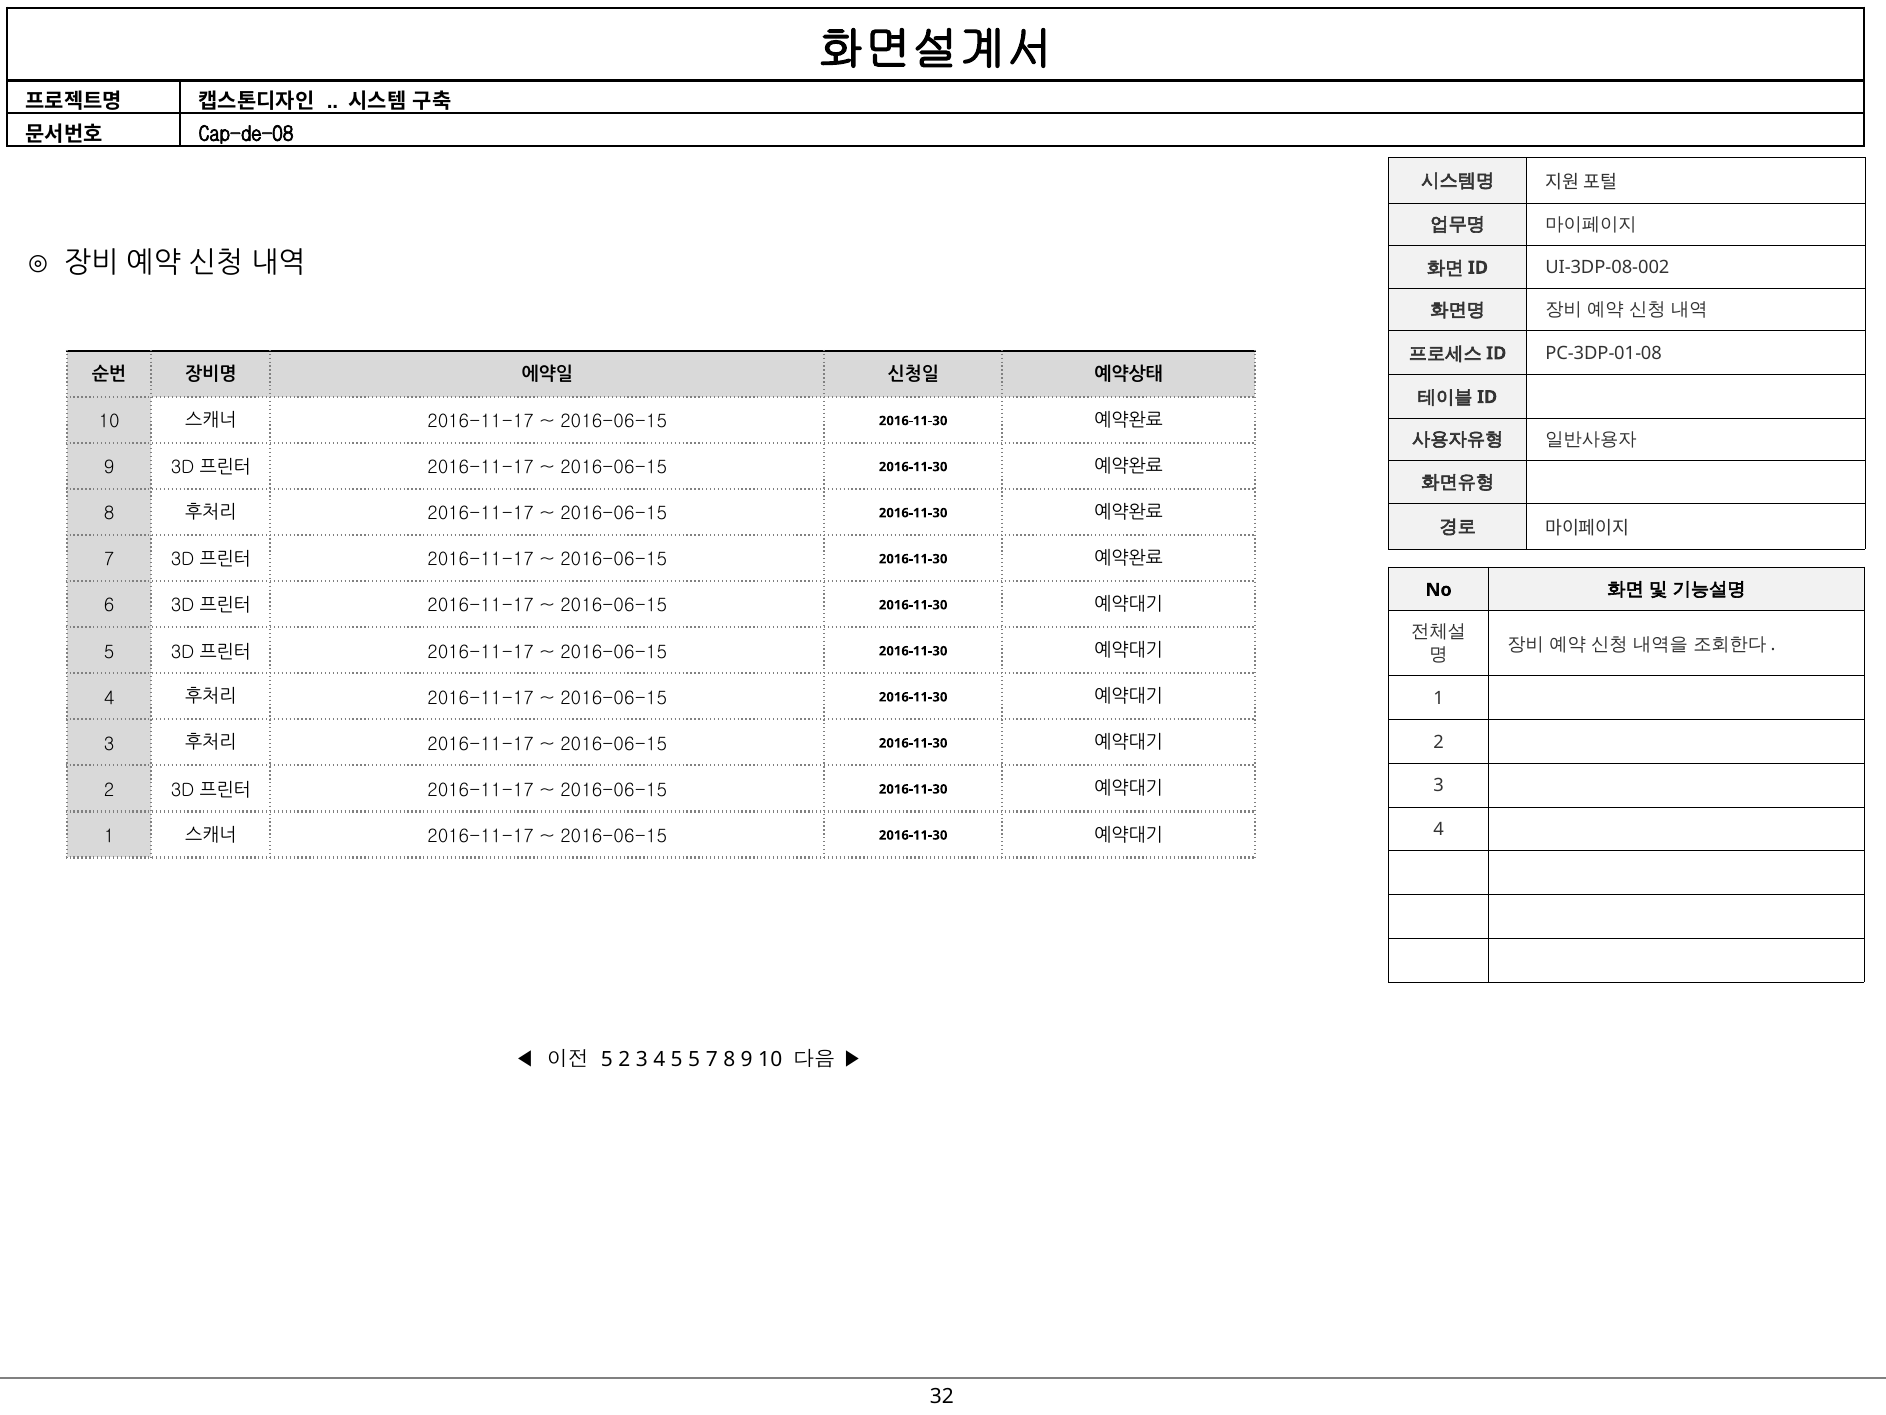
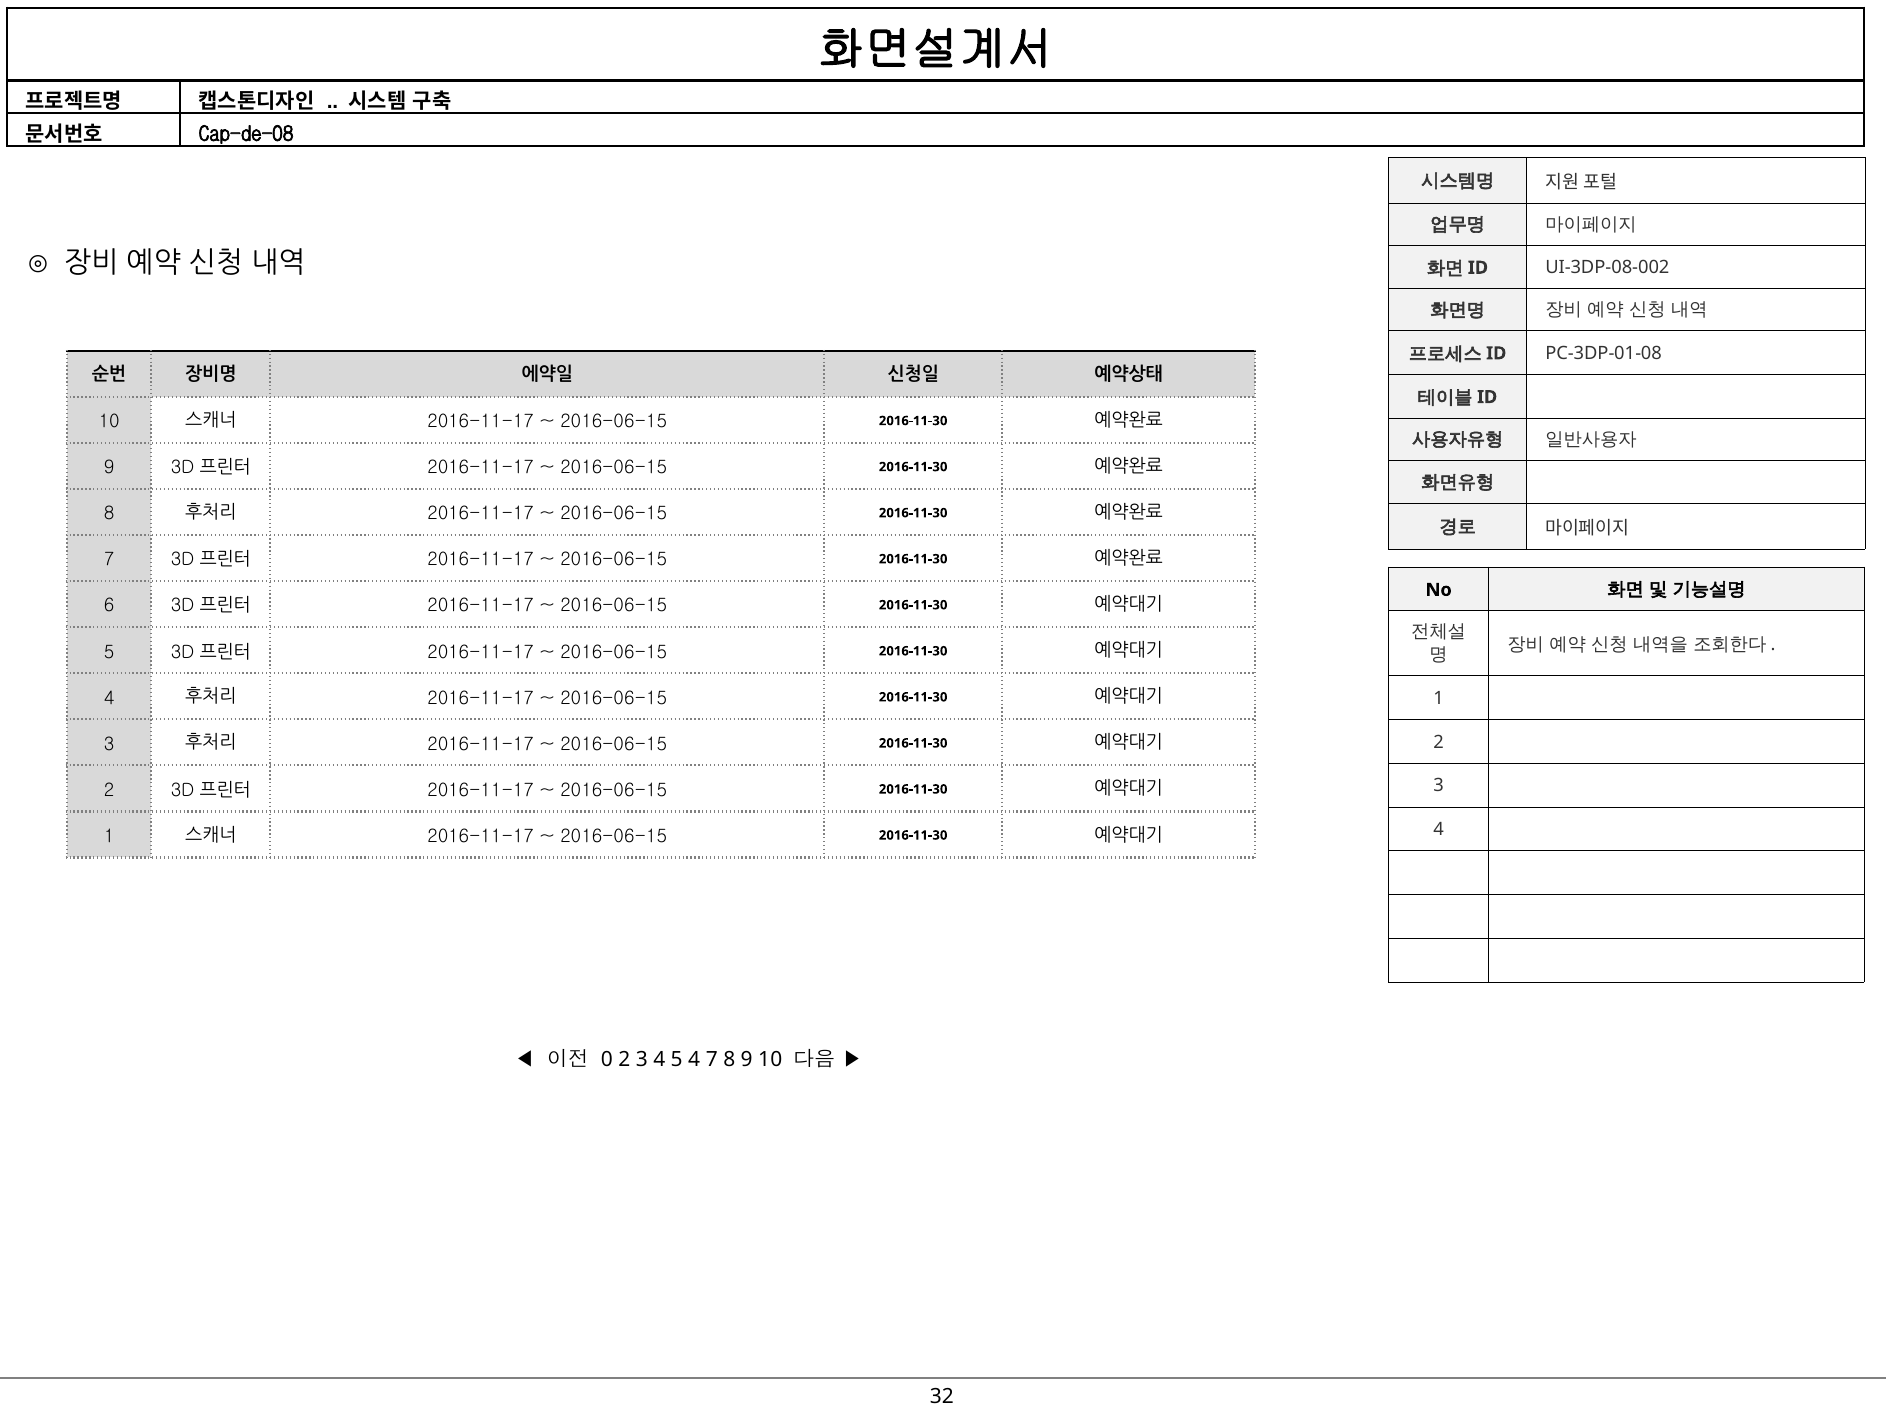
5 at (607, 1059): 5 -> 0
5 5: 5 -> 4
